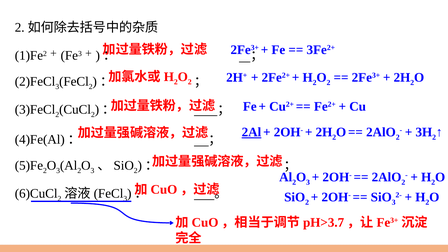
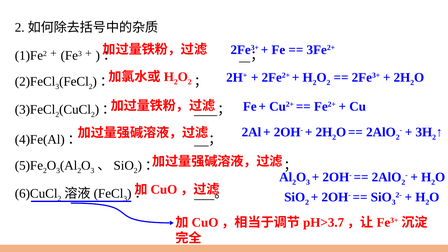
2Al underline: present -> none
